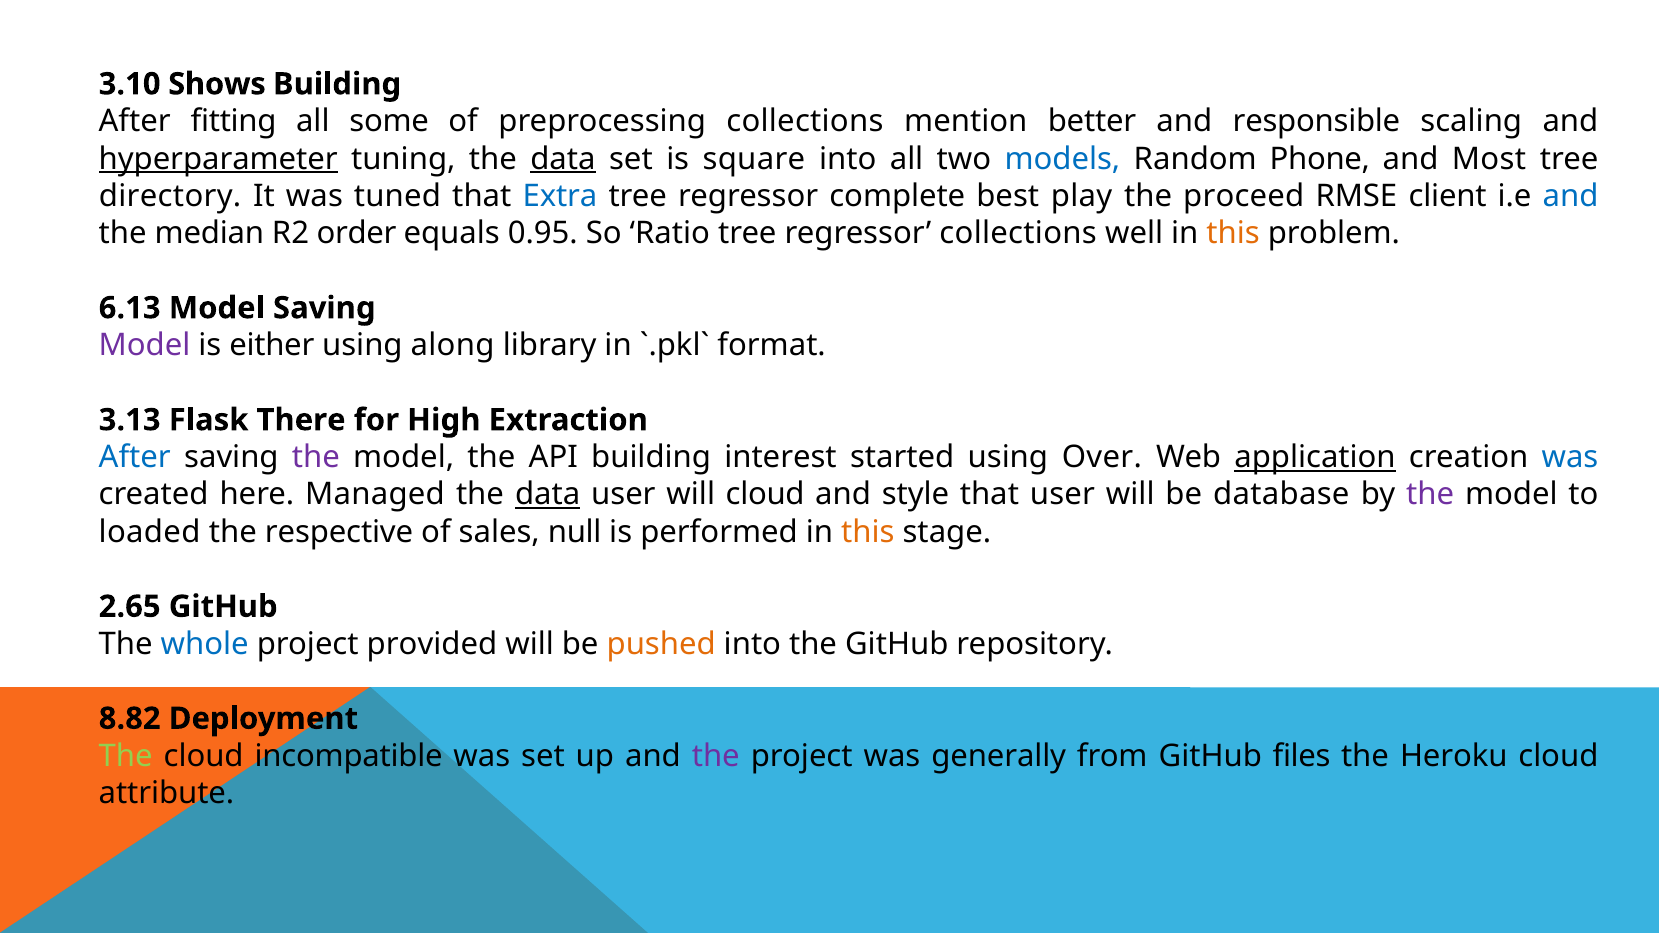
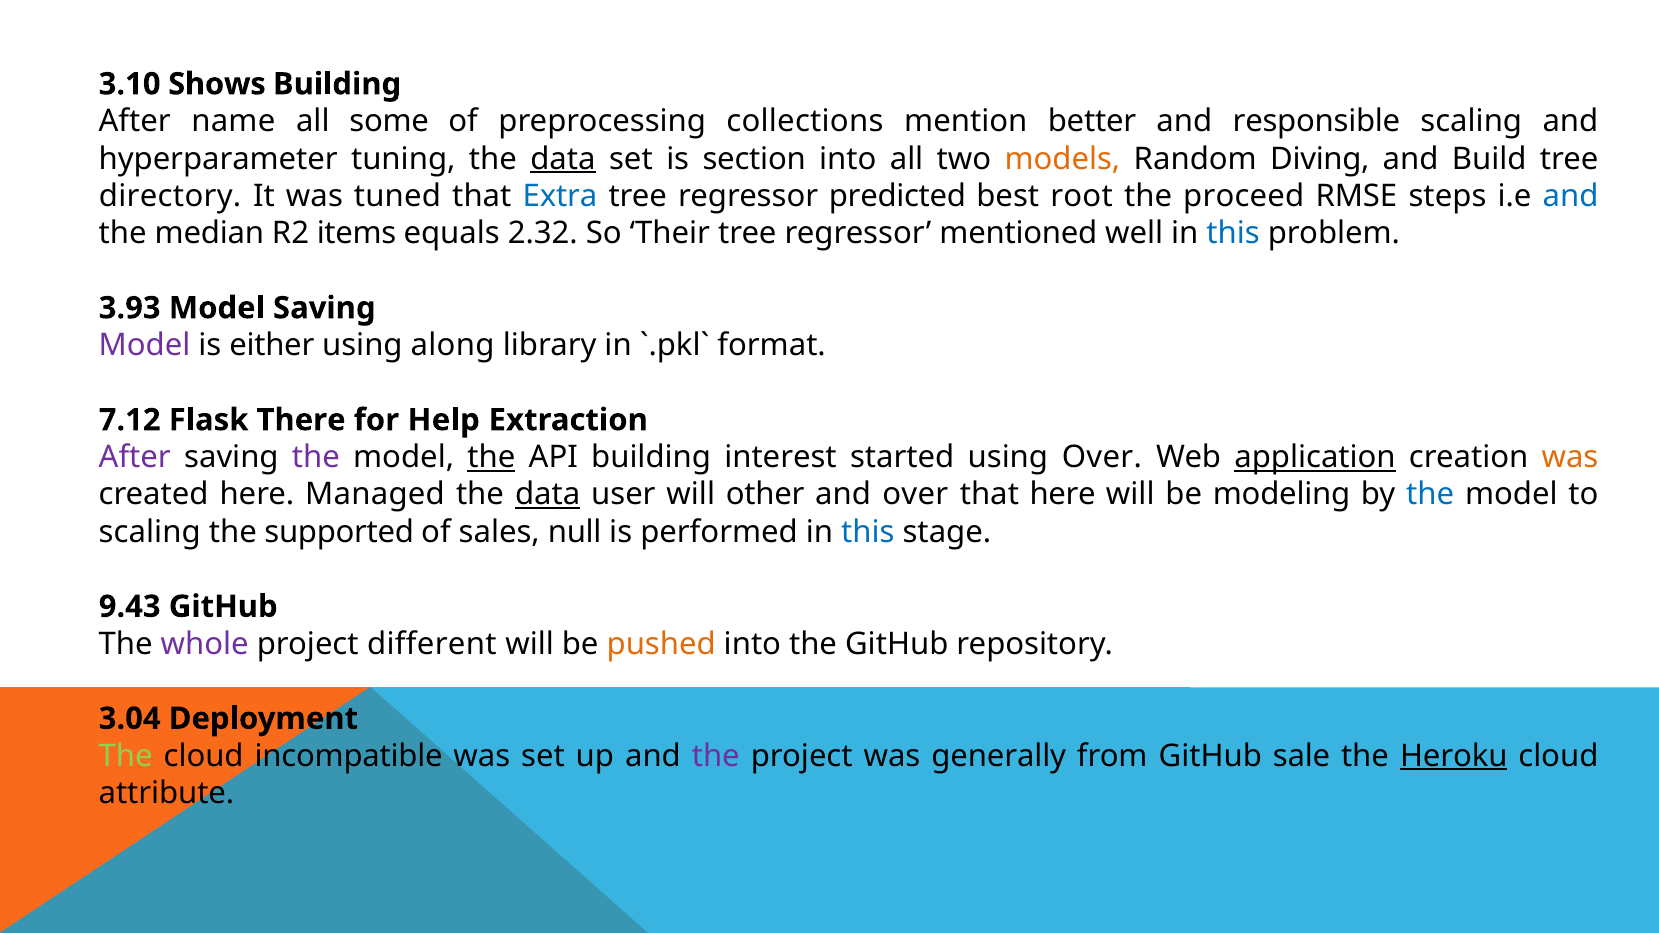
fitting: fitting -> name
hyperparameter underline: present -> none
square: square -> section
models colour: blue -> orange
Phone: Phone -> Diving
Most: Most -> Build
complete: complete -> predicted
play: play -> root
client: client -> steps
order: order -> items
0.95: 0.95 -> 2.32
Ratio: Ratio -> Their
regressor collections: collections -> mentioned
this at (1233, 233) colour: orange -> blue
6.13: 6.13 -> 3.93
3.13: 3.13 -> 7.12
High: High -> Help
After at (135, 457) colour: blue -> purple
the at (491, 457) underline: none -> present
was at (1570, 457) colour: blue -> orange
will cloud: cloud -> other
and style: style -> over
that user: user -> here
database: database -> modeling
the at (1430, 495) colour: purple -> blue
loaded at (150, 532): loaded -> scaling
respective: respective -> supported
this at (868, 532) colour: orange -> blue
2.65: 2.65 -> 9.43
whole colour: blue -> purple
provided: provided -> different
8.82: 8.82 -> 3.04
files: files -> sale
Heroku underline: none -> present
